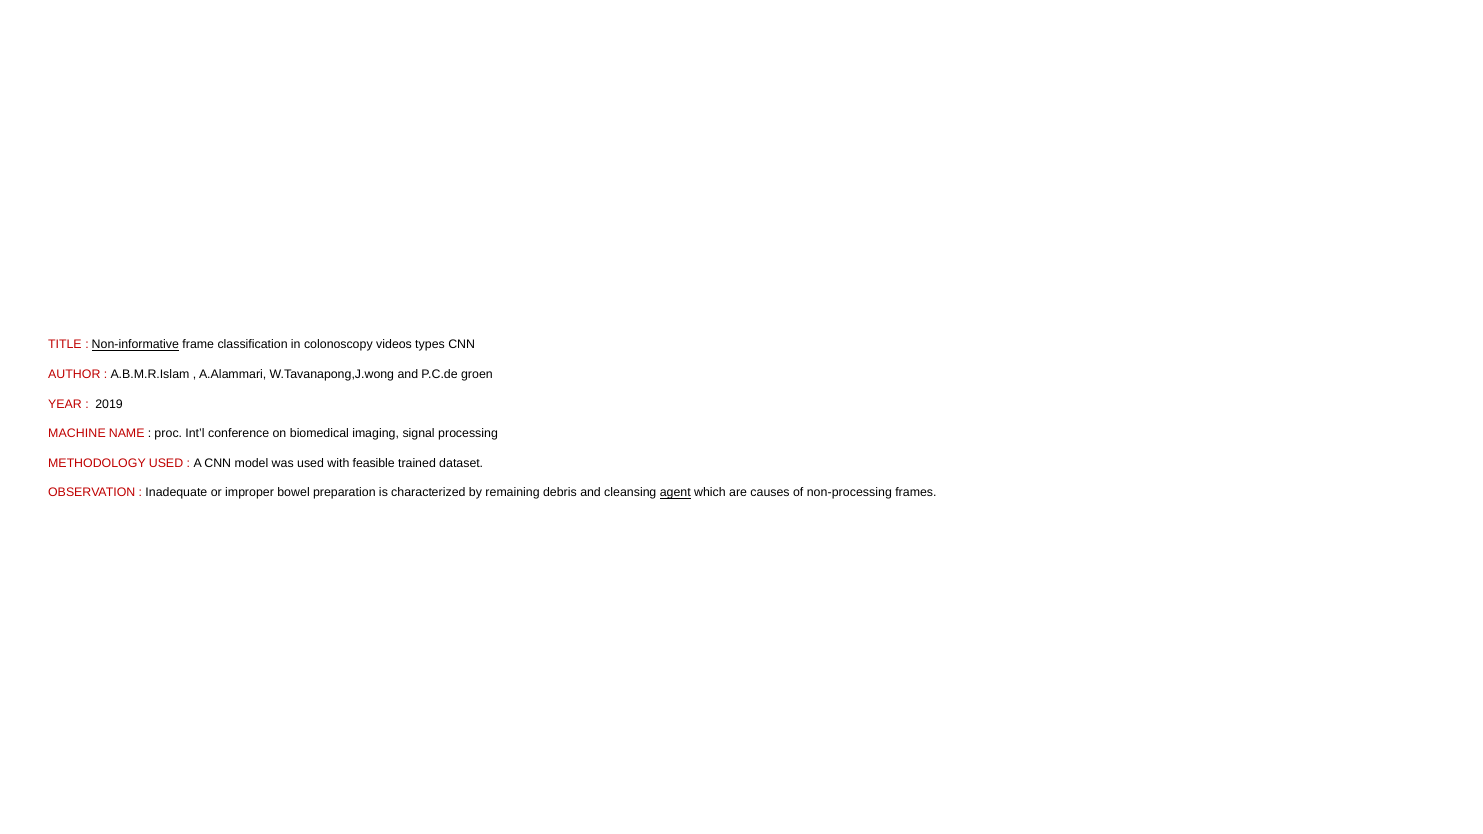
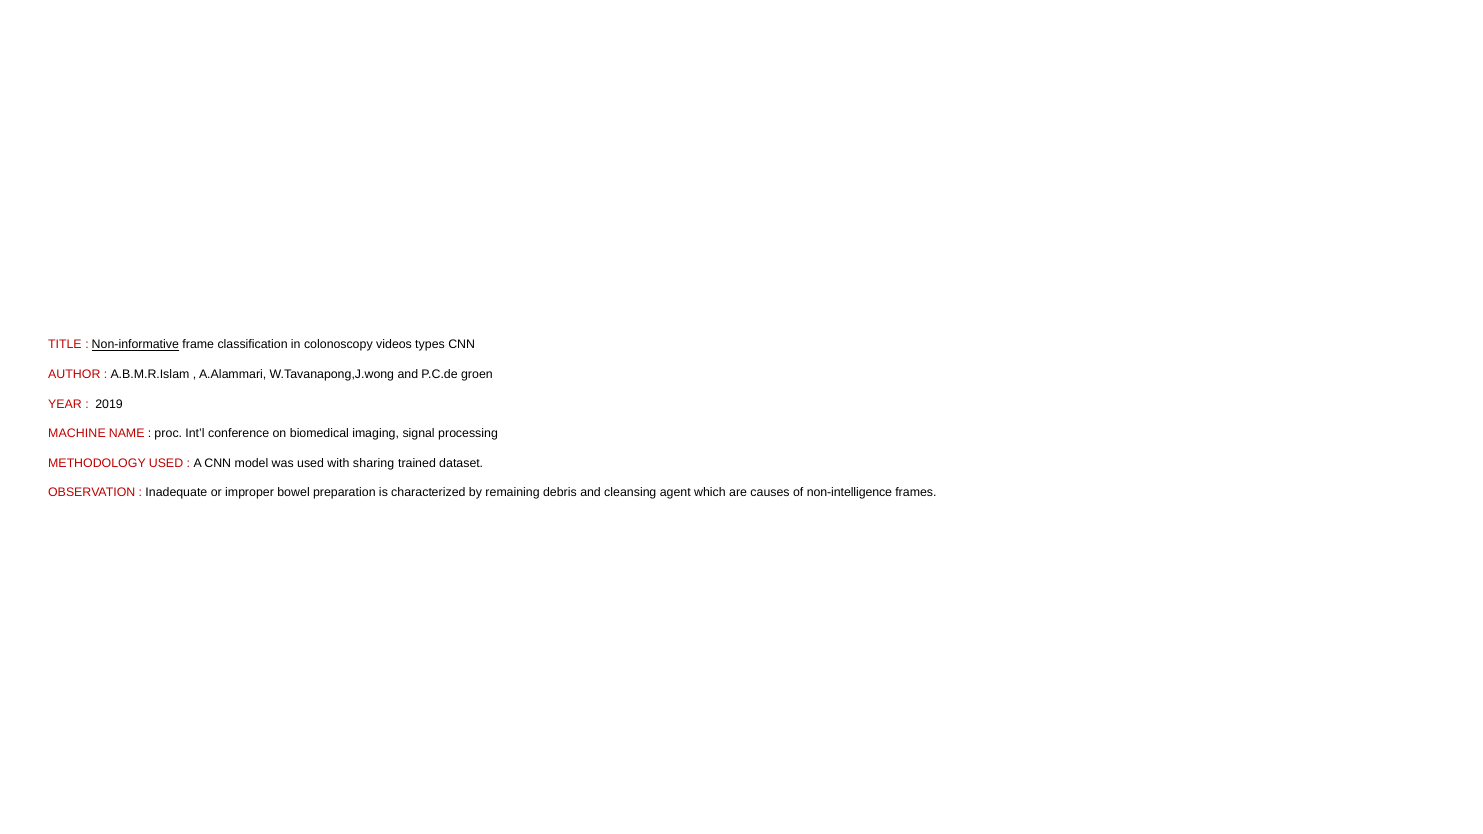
feasible: feasible -> sharing
agent underline: present -> none
non-processing: non-processing -> non-intelligence
